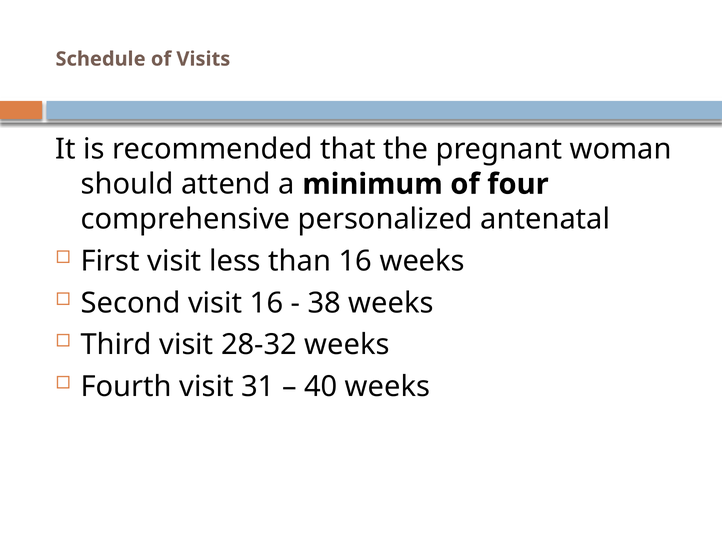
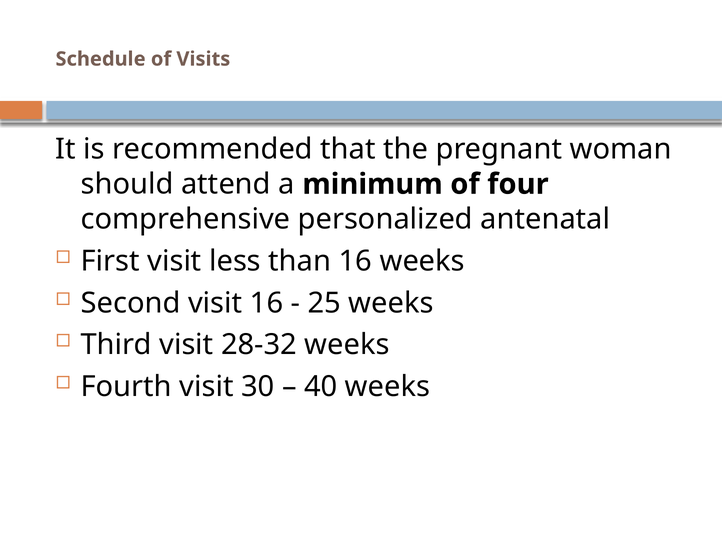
38: 38 -> 25
31: 31 -> 30
